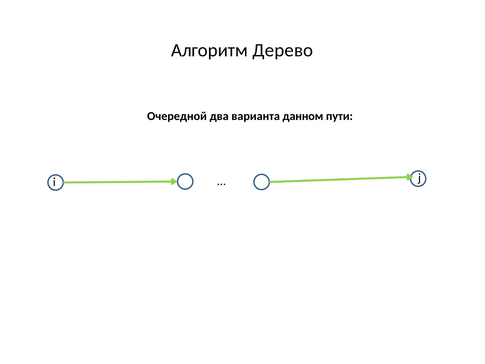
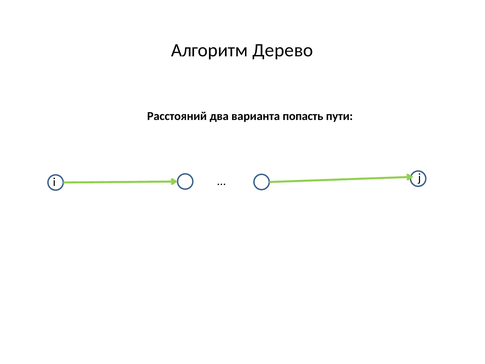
Очередной: Очередной -> Расстояний
данном: данном -> попасть
